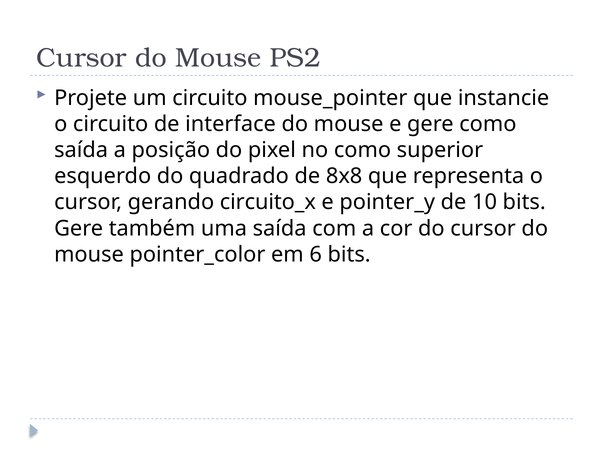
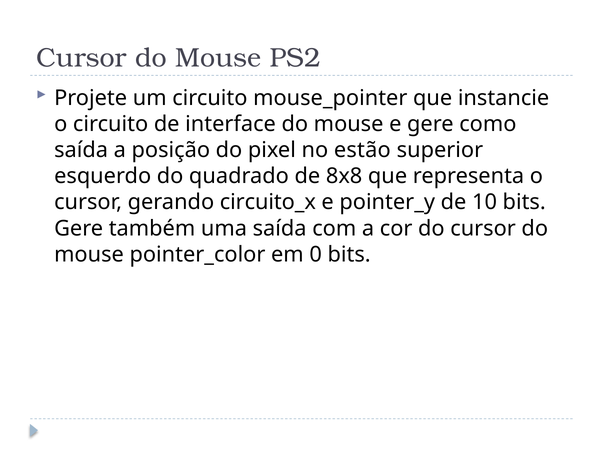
no como: como -> estão
6: 6 -> 0
